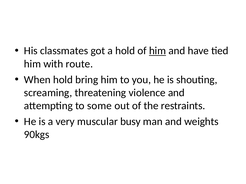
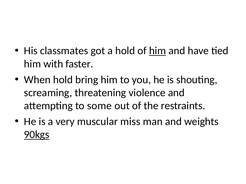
route: route -> faster
busy: busy -> miss
90kgs underline: none -> present
